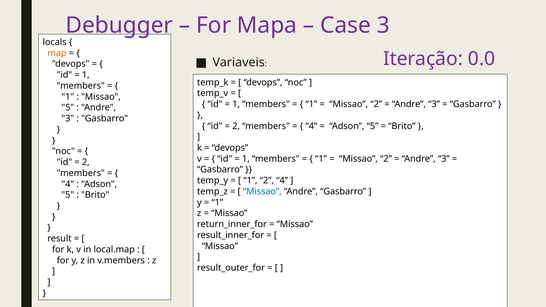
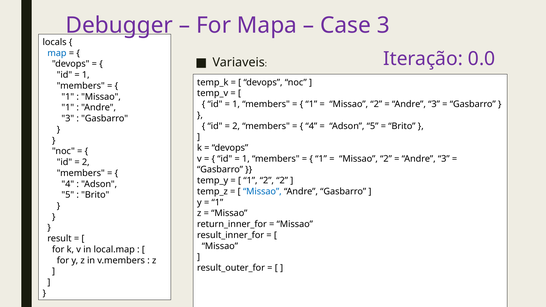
map colour: orange -> blue
5 at (68, 108): 5 -> 1
2 4: 4 -> 2
